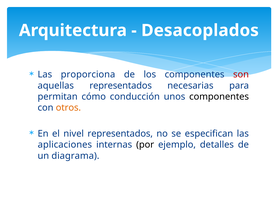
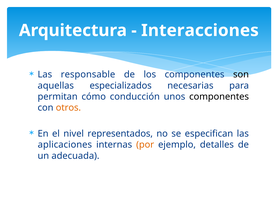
Desacoplados: Desacoplados -> Interacciones
proporciona: proporciona -> responsable
son colour: red -> black
aquellas representados: representados -> especializados
por colour: black -> orange
diagrama: diagrama -> adecuada
